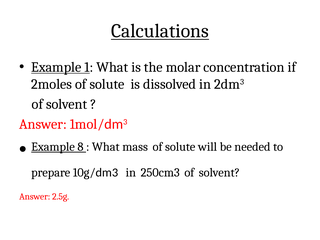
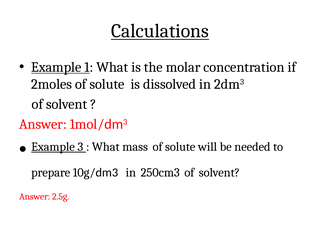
8: 8 -> 3
